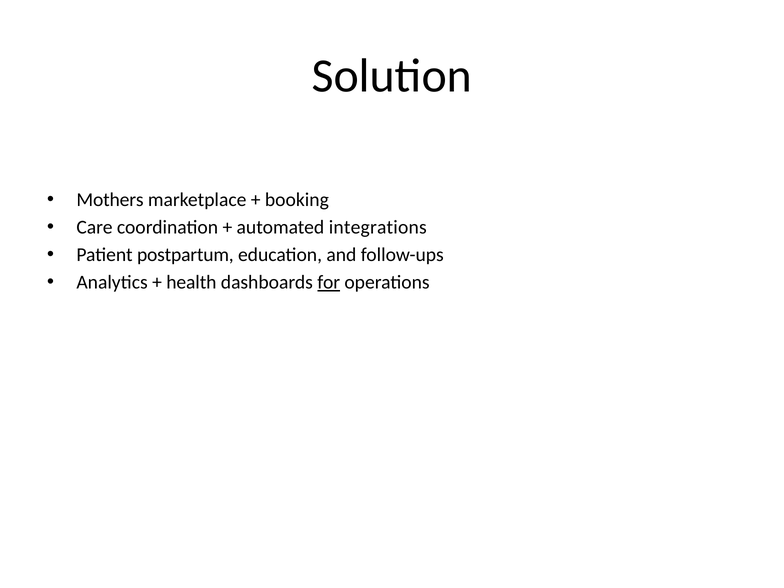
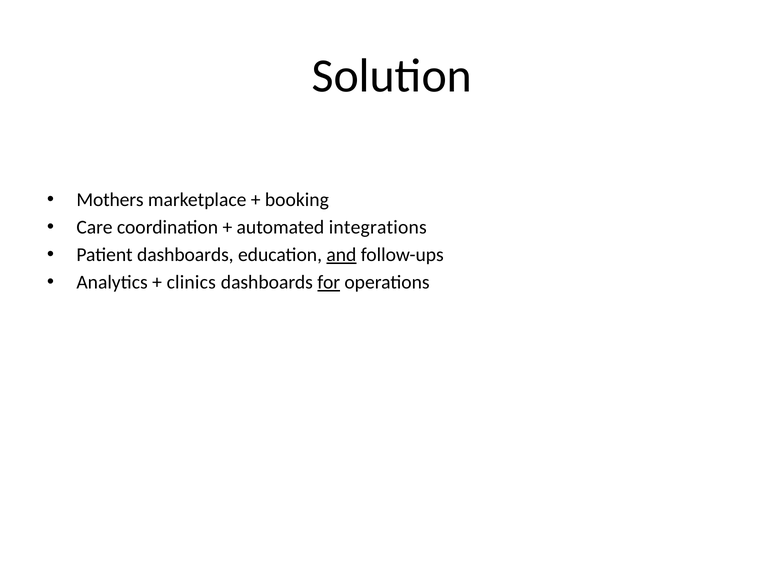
Patient postpartum: postpartum -> dashboards
and underline: none -> present
health: health -> clinics
